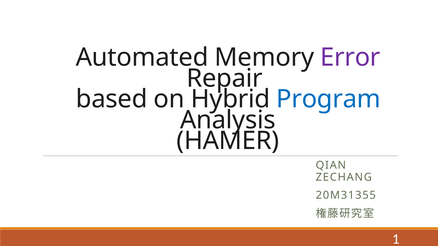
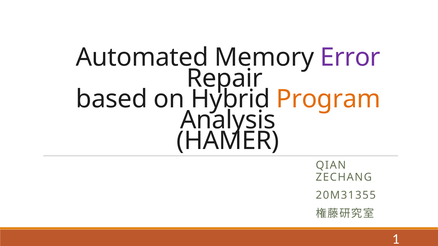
Program colour: blue -> orange
